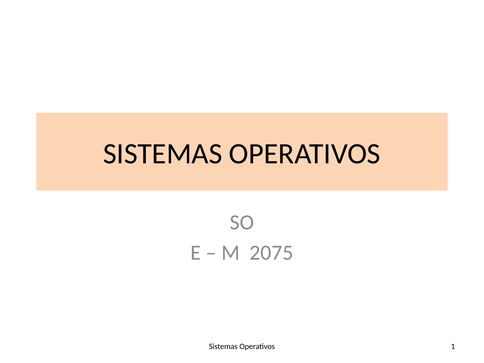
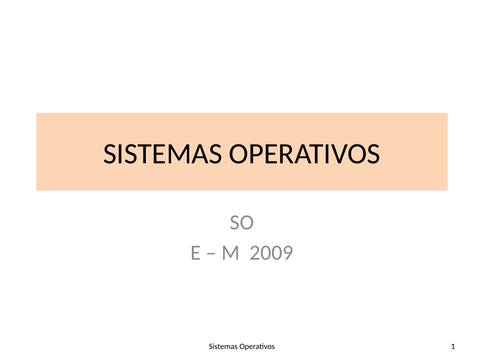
2075: 2075 -> 2009
